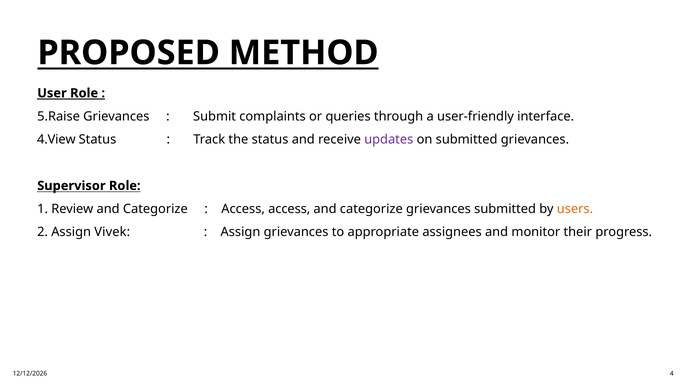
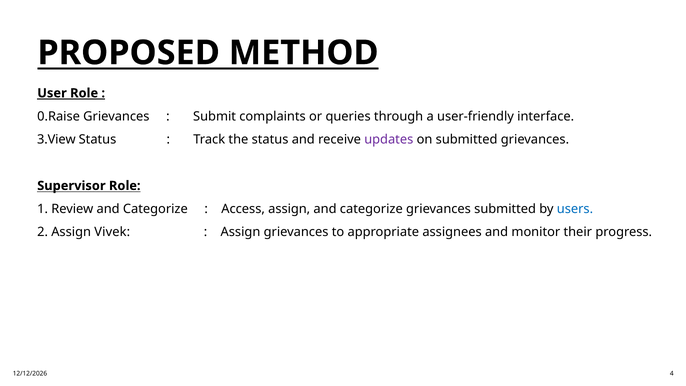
5.Raise: 5.Raise -> 0.Raise
4.View: 4.View -> 3.View
Access access: access -> assign
users colour: orange -> blue
